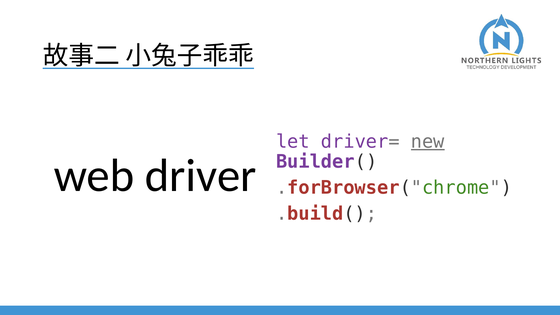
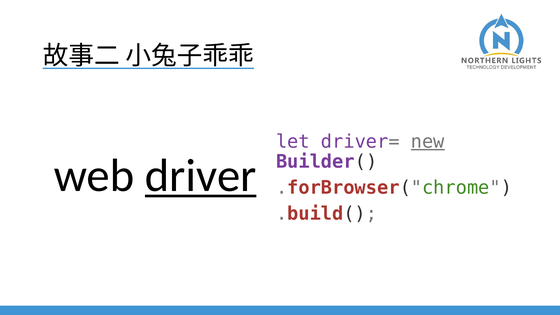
driver underline: none -> present
